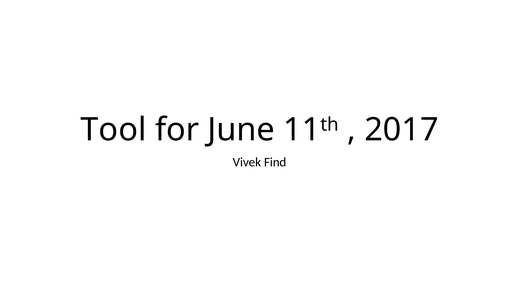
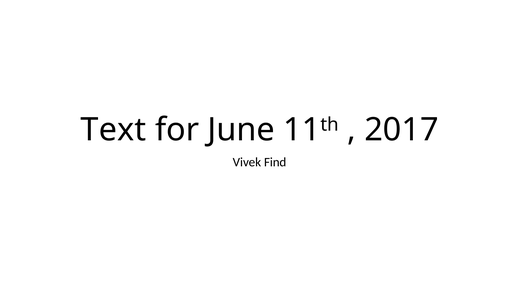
Tool: Tool -> Text
